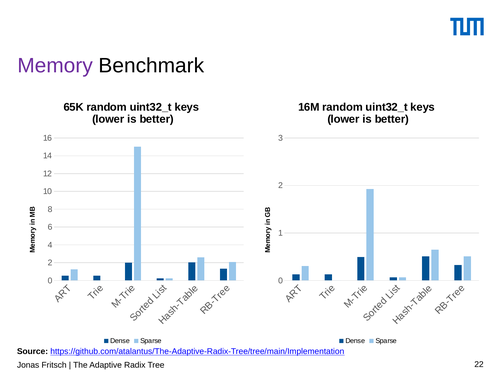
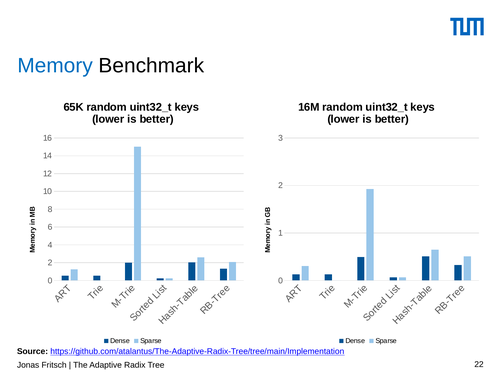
Memory colour: purple -> blue
